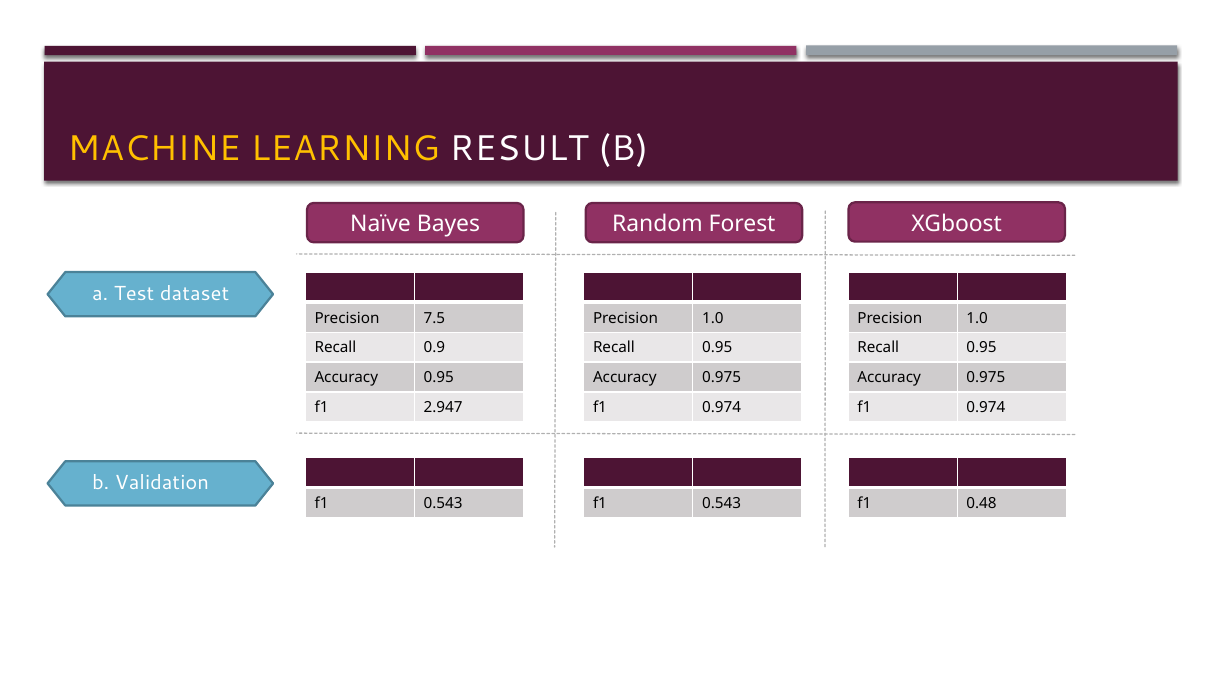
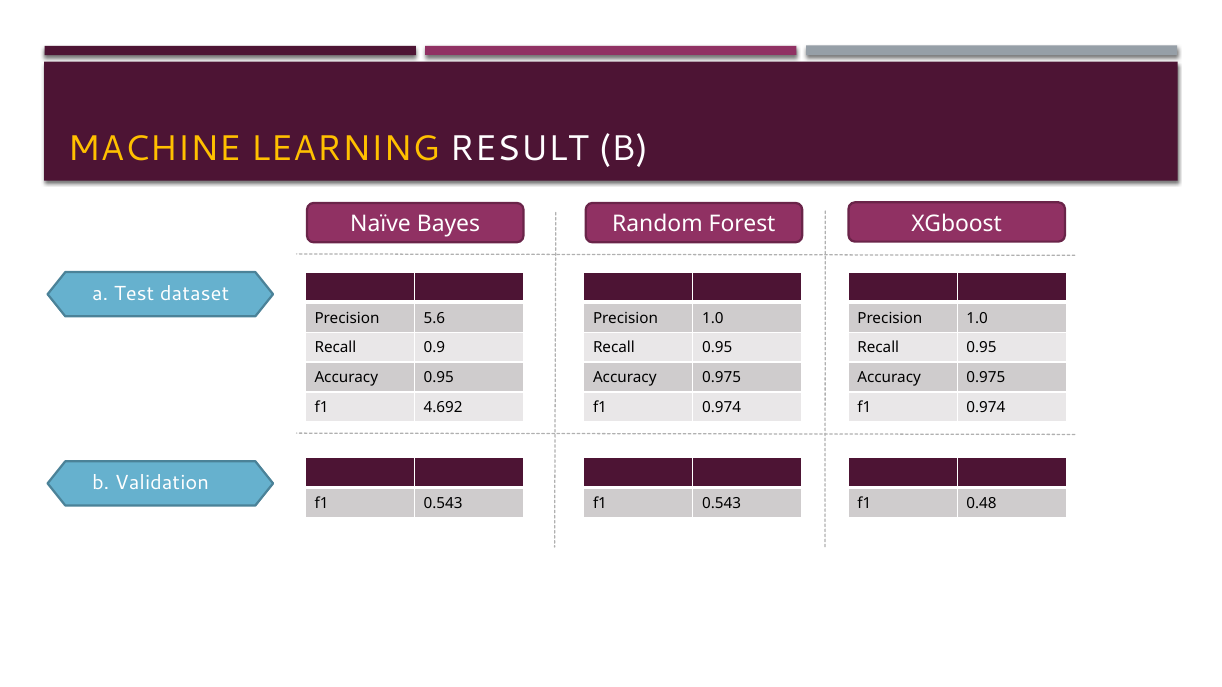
7.5: 7.5 -> 5.6
2.947: 2.947 -> 4.692
